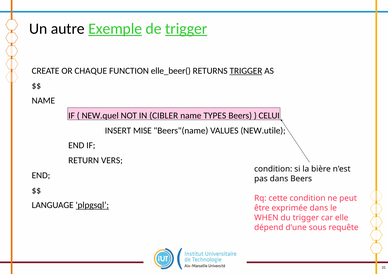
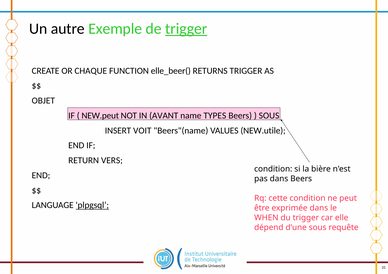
Exemple underline: present -> none
TRIGGER at (246, 71) underline: present -> none
NAME at (43, 101): NAME -> OBJET
NEW.quel: NEW.quel -> NEW.peut
CIBLER: CIBLER -> AVANT
CELUI at (269, 116): CELUI -> SOUS
MISE: MISE -> VOIT
